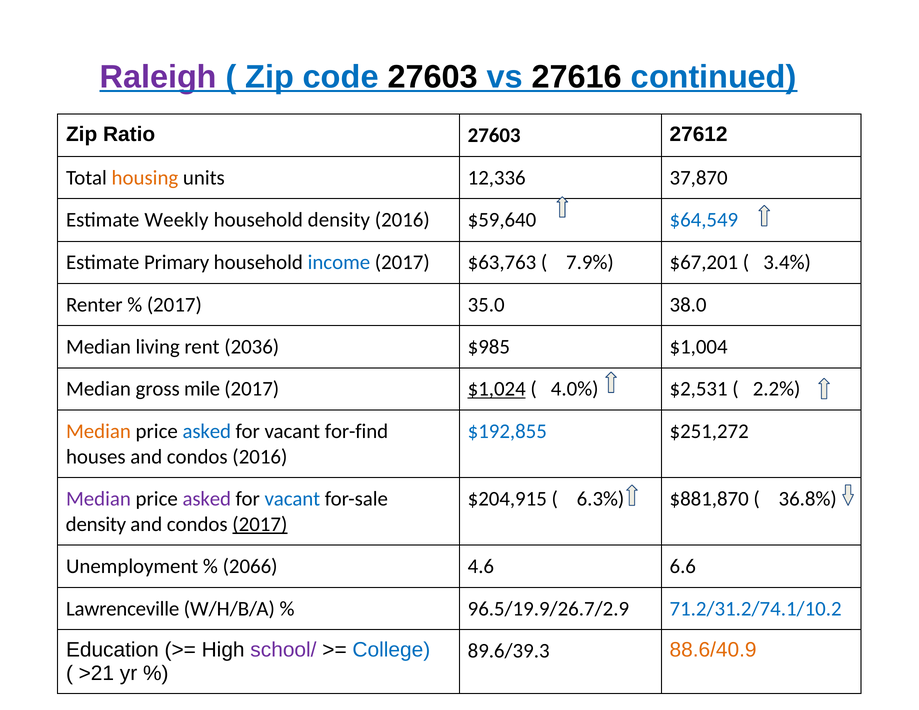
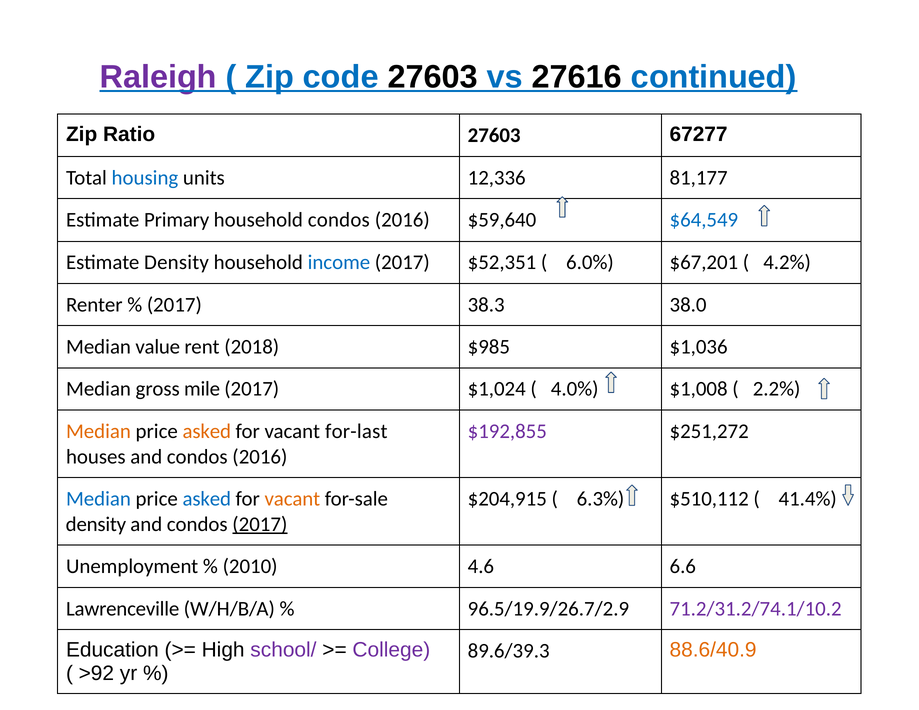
27612: 27612 -> 67277
housing colour: orange -> blue
37,870: 37,870 -> 81,177
Weekly: Weekly -> Primary
household density: density -> condos
Estimate Primary: Primary -> Density
$63,763: $63,763 -> $52,351
7.9%: 7.9% -> 6.0%
3.4%: 3.4% -> 4.2%
35.0: 35.0 -> 38.3
living: living -> value
2036: 2036 -> 2018
$1,004: $1,004 -> $1,036
$1,024 underline: present -> none
$2,531: $2,531 -> $1,008
asked at (207, 431) colour: blue -> orange
for-find: for-find -> for-last
$192,855 colour: blue -> purple
Median at (98, 499) colour: purple -> blue
asked at (207, 499) colour: purple -> blue
vacant at (292, 499) colour: blue -> orange
$881,870: $881,870 -> $510,112
36.8%: 36.8% -> 41.4%
2066: 2066 -> 2010
71.2/31.2/74.1/10.2 colour: blue -> purple
College colour: blue -> purple
>21: >21 -> >92
